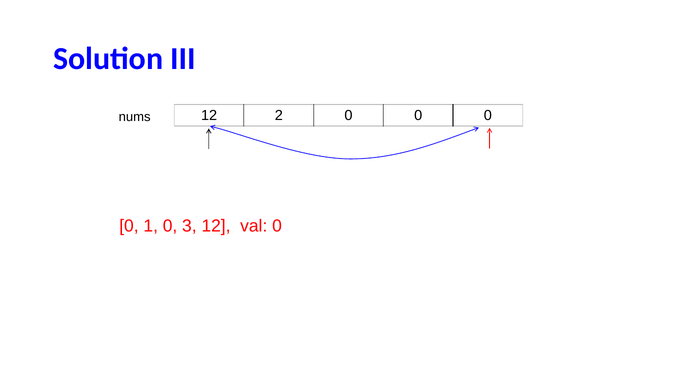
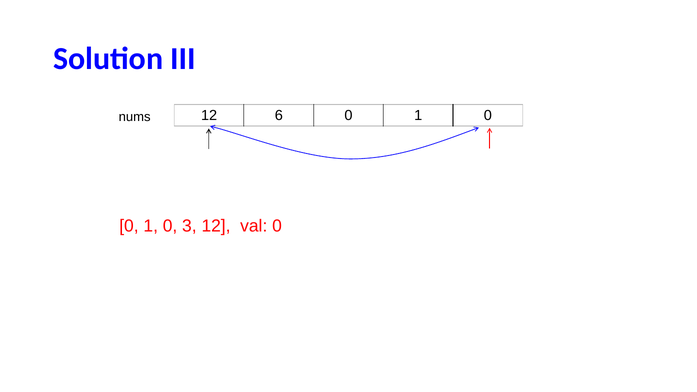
2: 2 -> 6
0 at (418, 116): 0 -> 1
